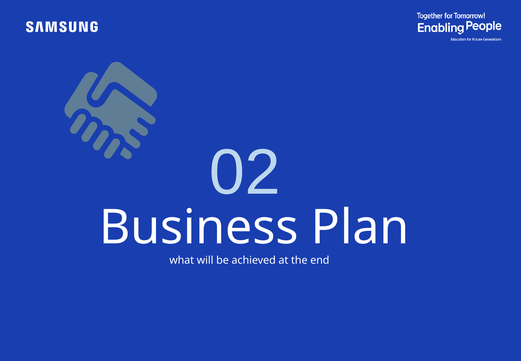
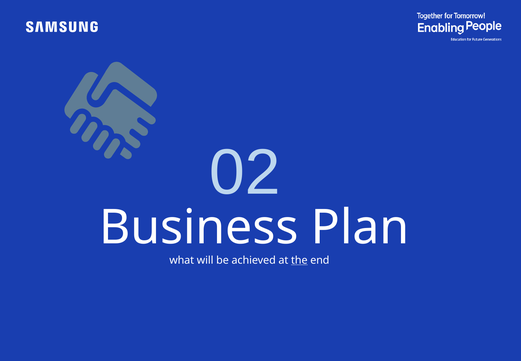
the underline: none -> present
